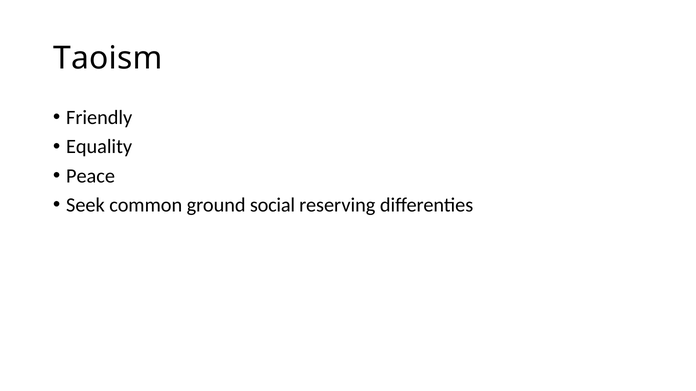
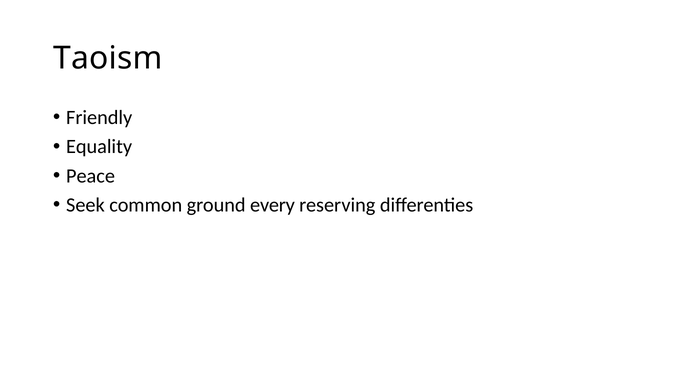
social: social -> every
